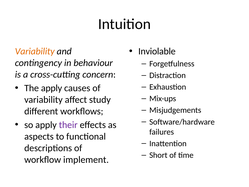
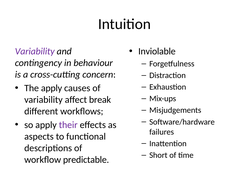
Variability at (35, 51) colour: orange -> purple
study: study -> break
implement: implement -> predictable
